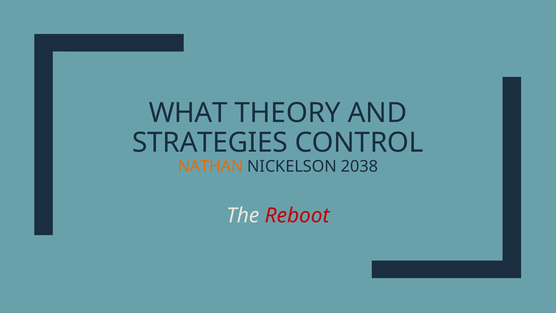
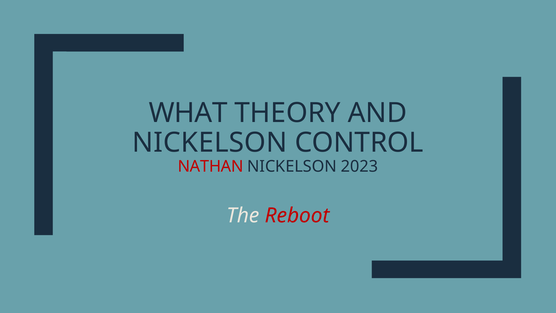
STRATEGIES at (210, 143): STRATEGIES -> NICKELSON
NATHAN colour: orange -> red
2038: 2038 -> 2023
